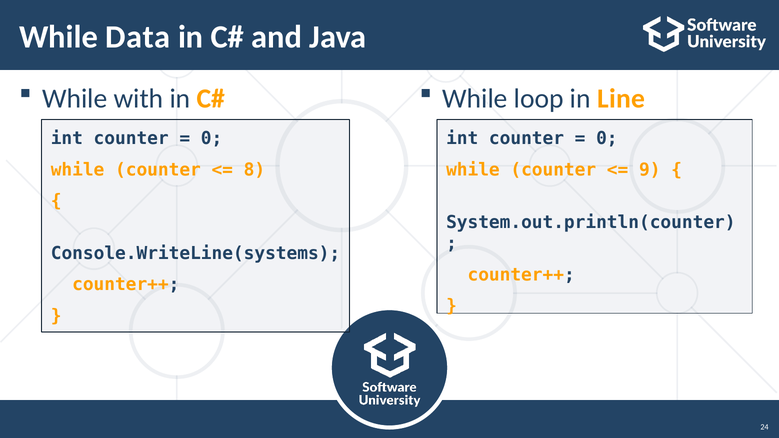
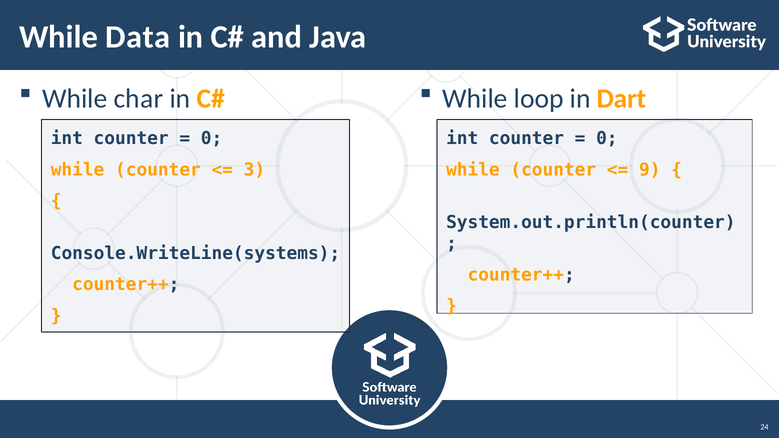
with: with -> char
Line: Line -> Dart
8: 8 -> 3
